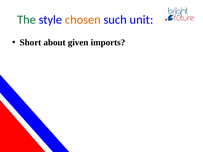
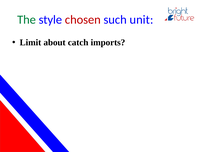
chosen colour: orange -> red
Short: Short -> Limit
given: given -> catch
